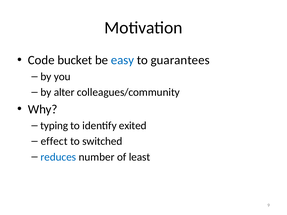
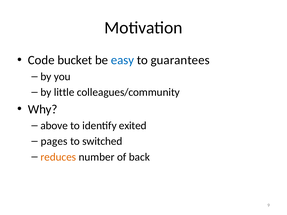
alter: alter -> little
typing: typing -> above
effect: effect -> pages
reduces colour: blue -> orange
least: least -> back
